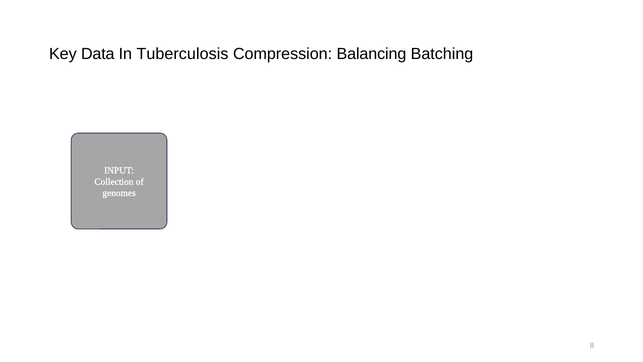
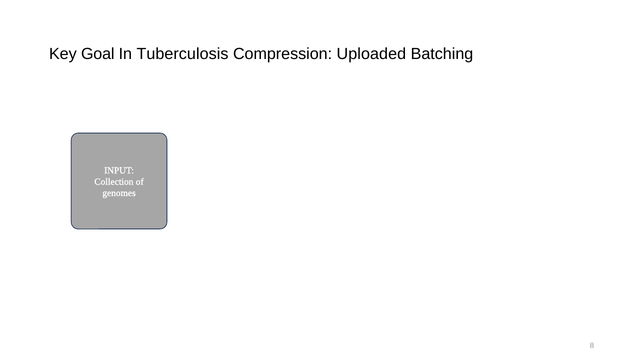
Data: Data -> Goal
Balancing: Balancing -> Uploaded
